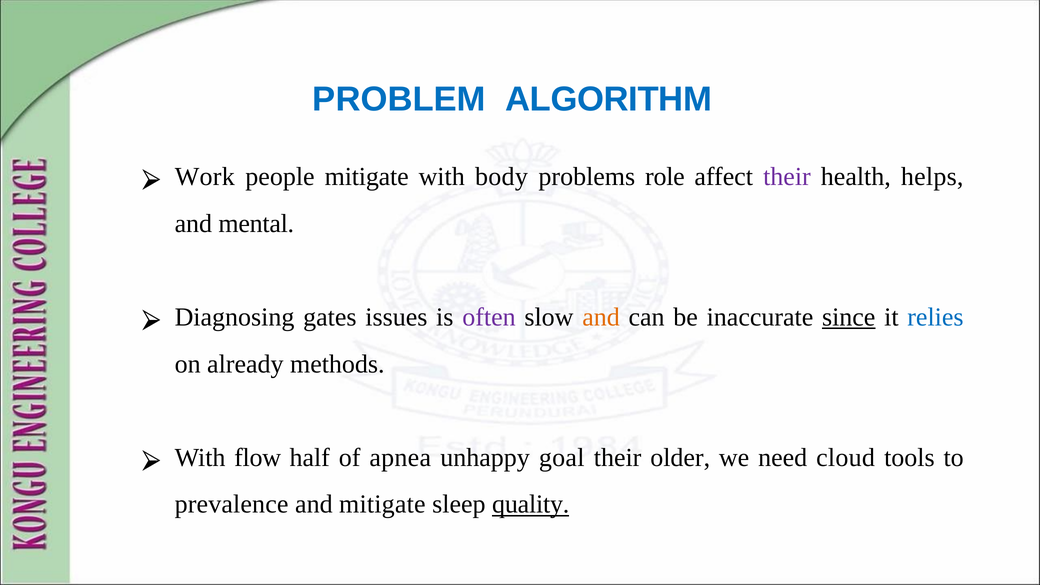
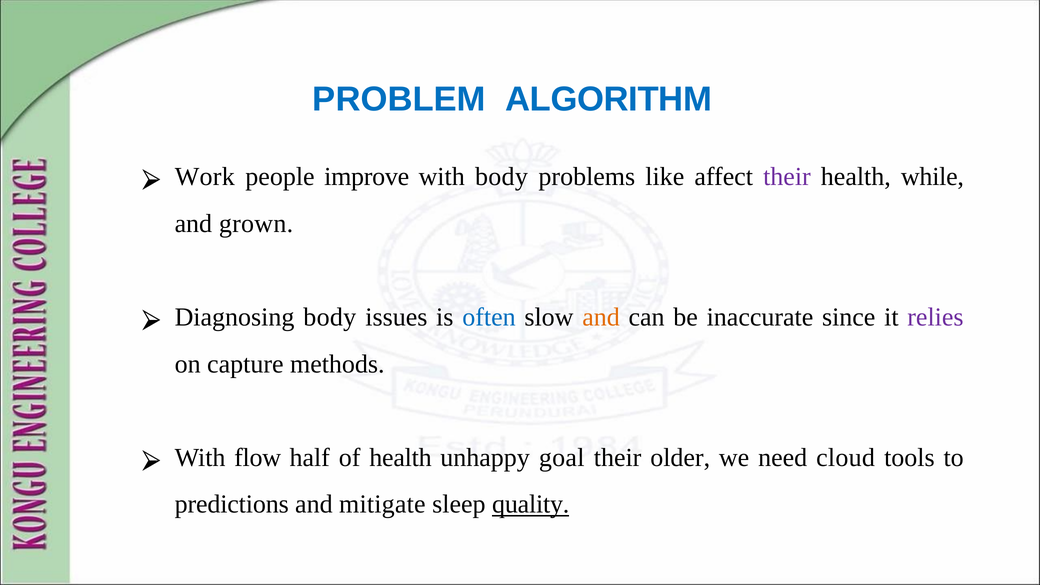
people mitigate: mitigate -> improve
role: role -> like
helps: helps -> while
mental: mental -> grown
Diagnosing gates: gates -> body
often colour: purple -> blue
since underline: present -> none
relies colour: blue -> purple
already: already -> capture
of apnea: apnea -> health
prevalence: prevalence -> predictions
